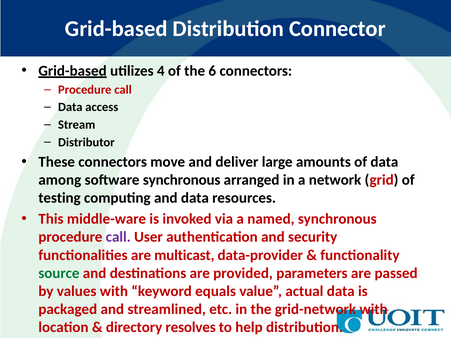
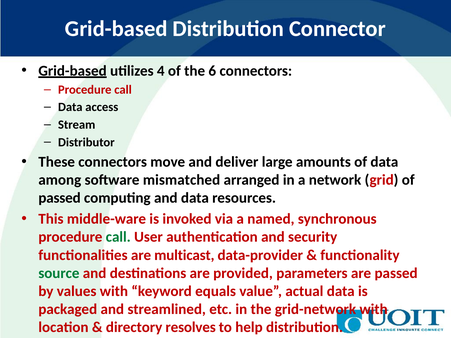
software synchronous: synchronous -> mismatched
testing at (60, 198): testing -> passed
call at (118, 237) colour: purple -> green
